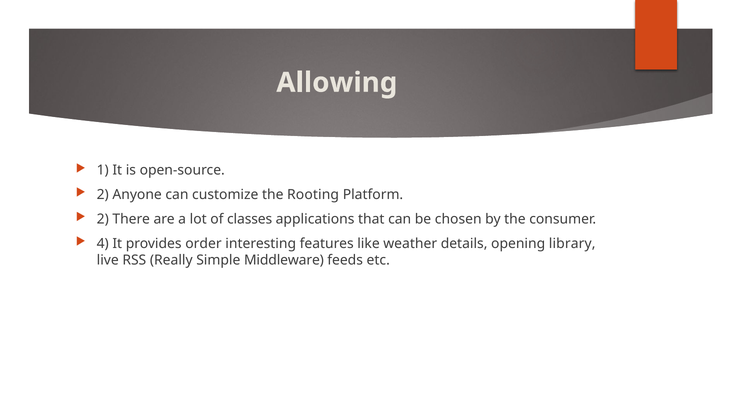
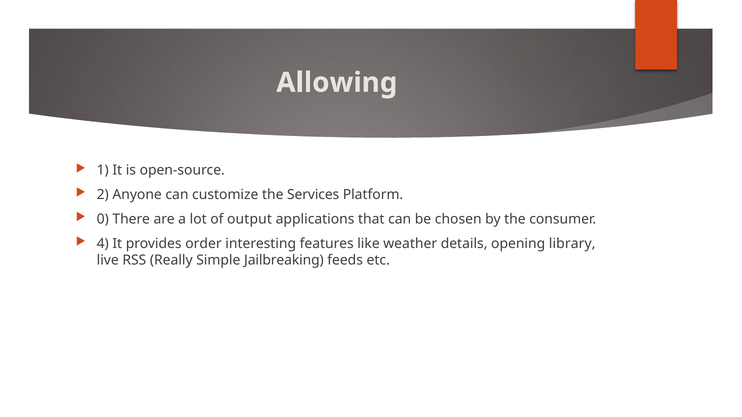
Rooting: Rooting -> Services
2 at (103, 219): 2 -> 0
classes: classes -> output
Middleware: Middleware -> Jailbreaking
